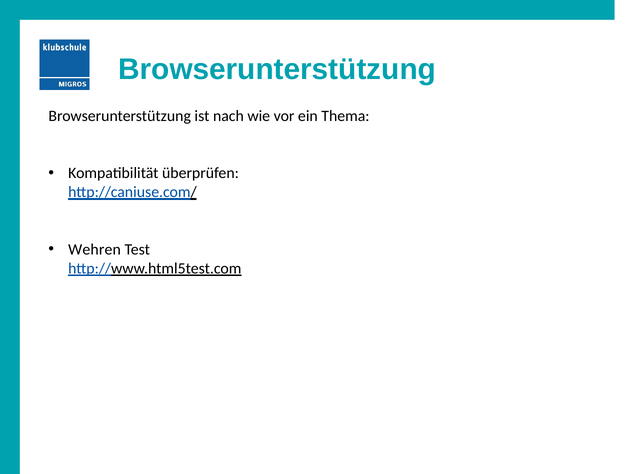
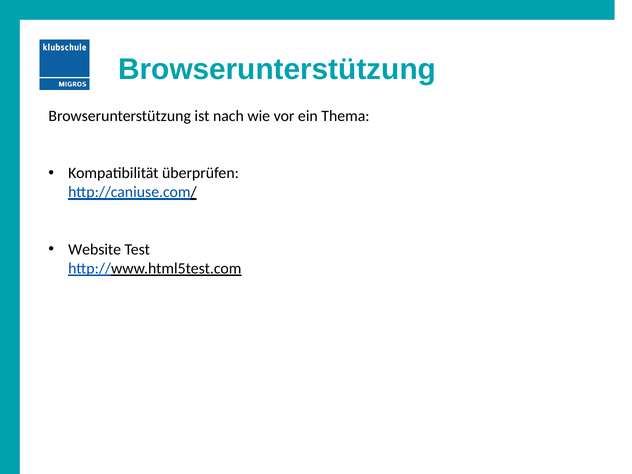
Wehren: Wehren -> Website
